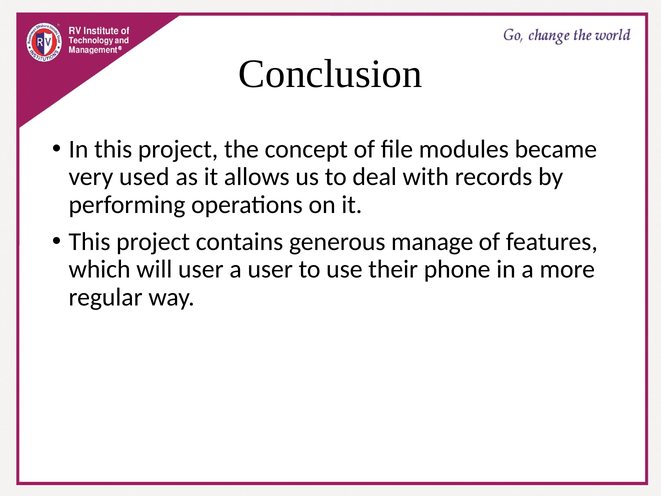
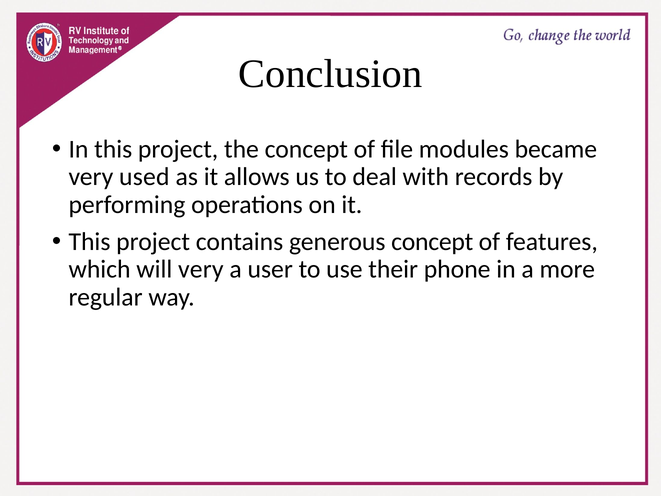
generous manage: manage -> concept
will user: user -> very
